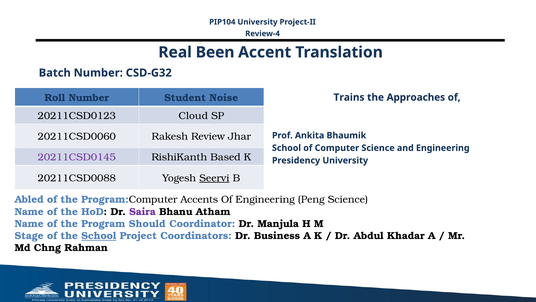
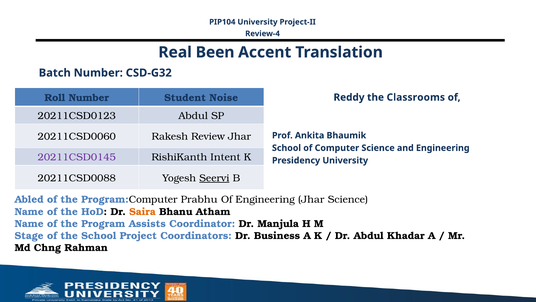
Trains: Trains -> Reddy
Approaches: Approaches -> Classrooms
20211CSD0123 Cloud: Cloud -> Abdul
Based: Based -> Intent
Accents: Accents -> Prabhu
Engineering Peng: Peng -> Jhar
Saira colour: purple -> orange
Should: Should -> Assists
School at (99, 236) underline: present -> none
